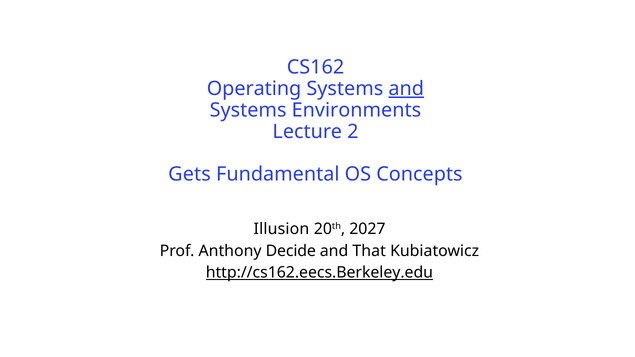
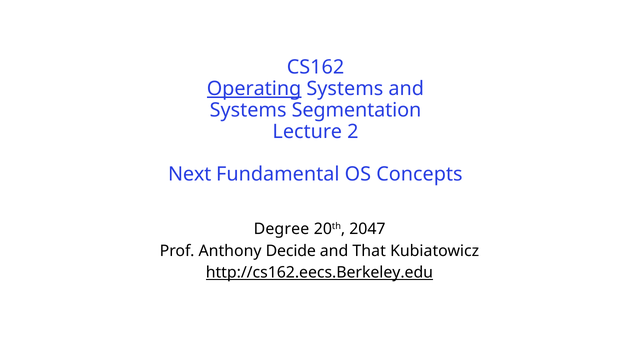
Operating underline: none -> present
and at (406, 89) underline: present -> none
Environments: Environments -> Segmentation
Gets: Gets -> Next
Illusion: Illusion -> Degree
2027: 2027 -> 2047
